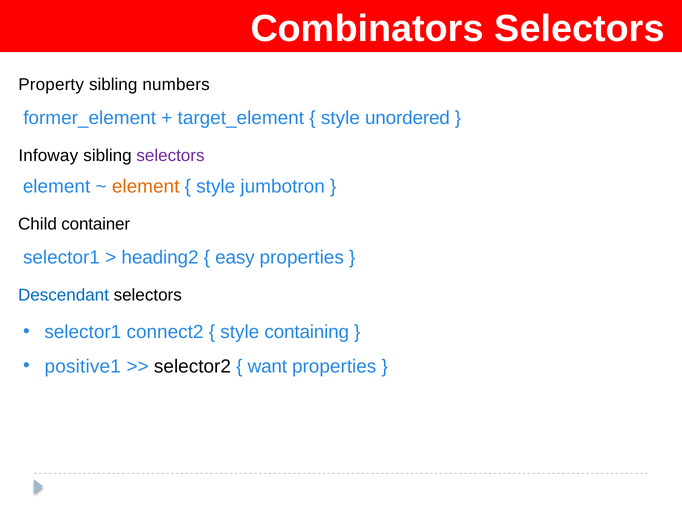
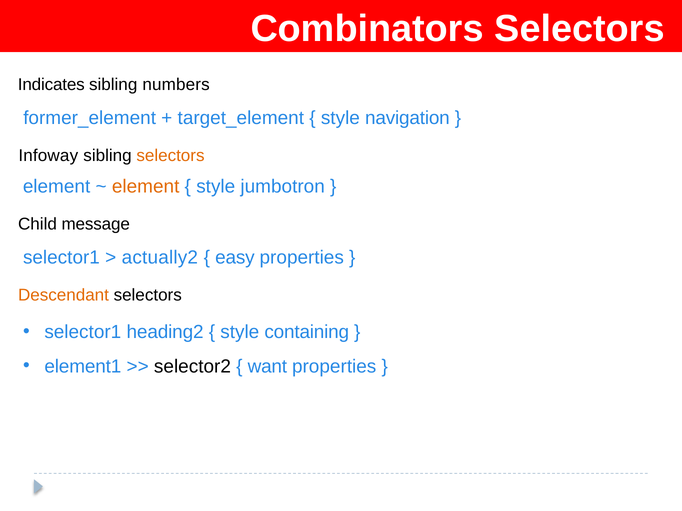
Property: Property -> Indicates
unordered: unordered -> navigation
selectors at (170, 156) colour: purple -> orange
container: container -> message
heading2: heading2 -> actually2
Descendant colour: blue -> orange
connect2: connect2 -> heading2
positive1: positive1 -> element1
